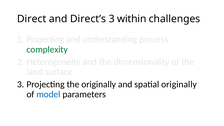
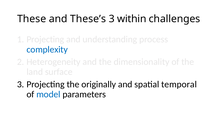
Direct: Direct -> These
Direct’s: Direct’s -> These’s
complexity colour: green -> blue
spatial originally: originally -> temporal
